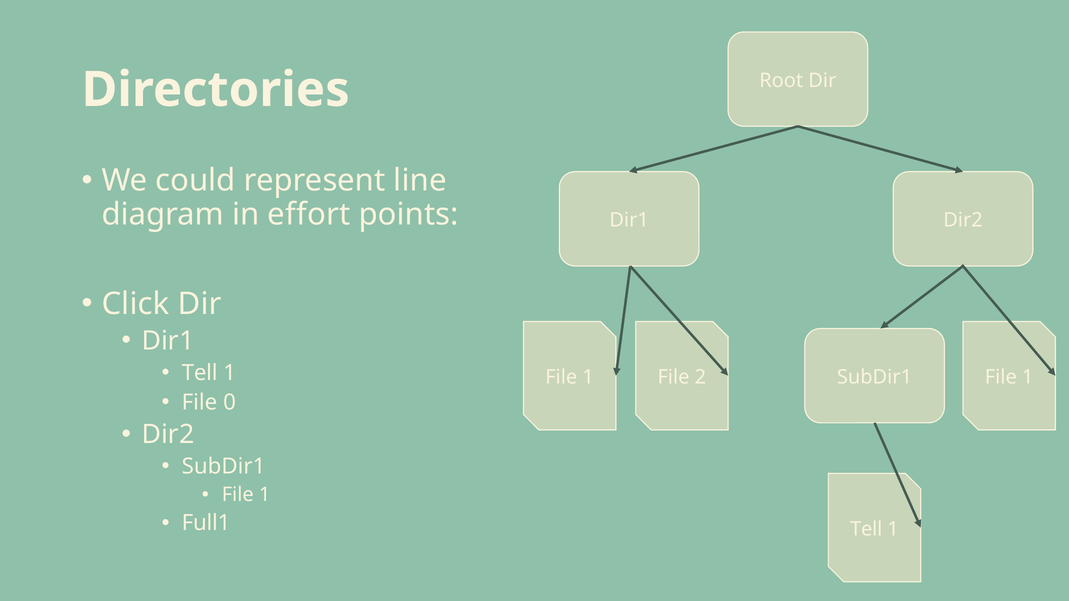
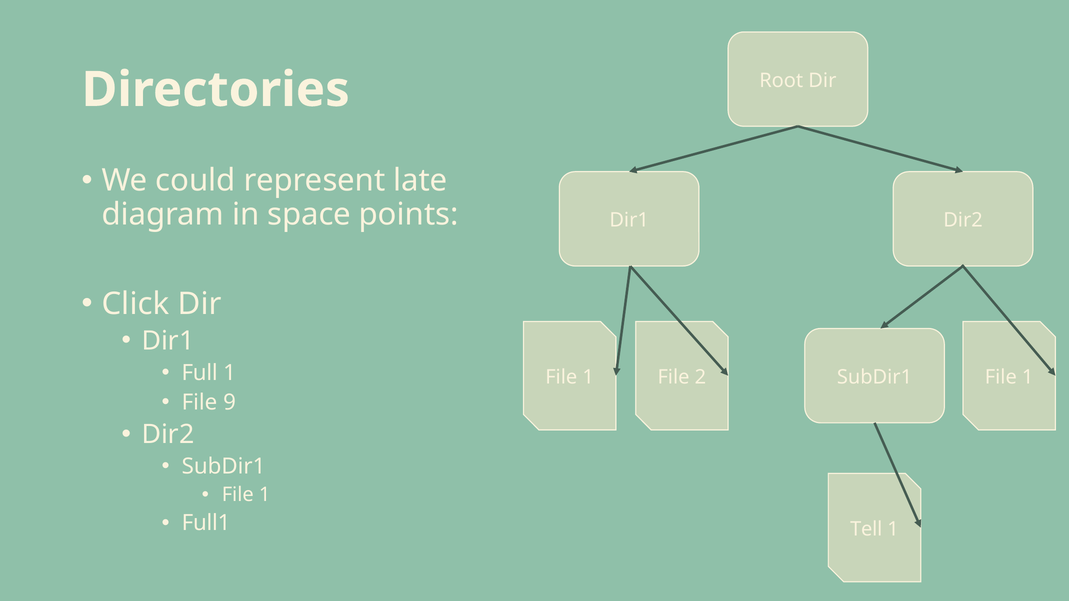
line: line -> late
effort: effort -> space
Tell at (200, 373): Tell -> Full
0: 0 -> 9
